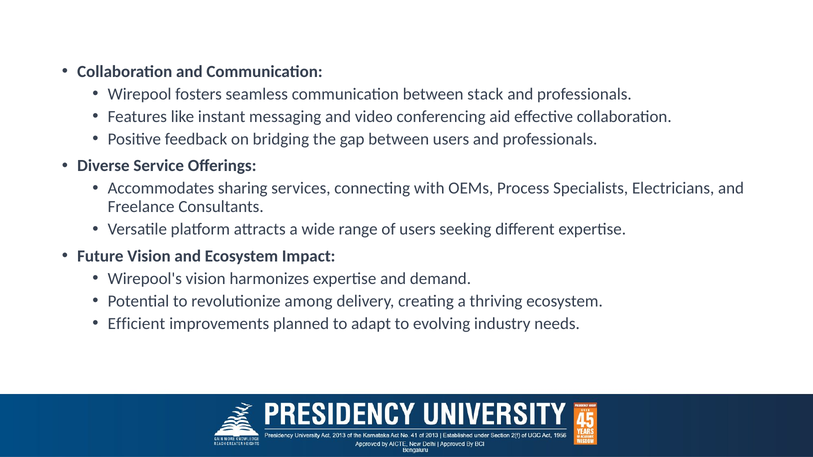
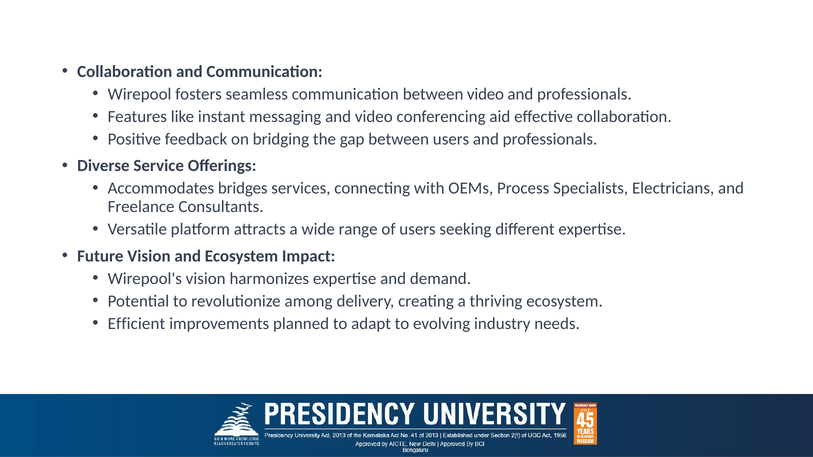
between stack: stack -> video
sharing: sharing -> bridges
